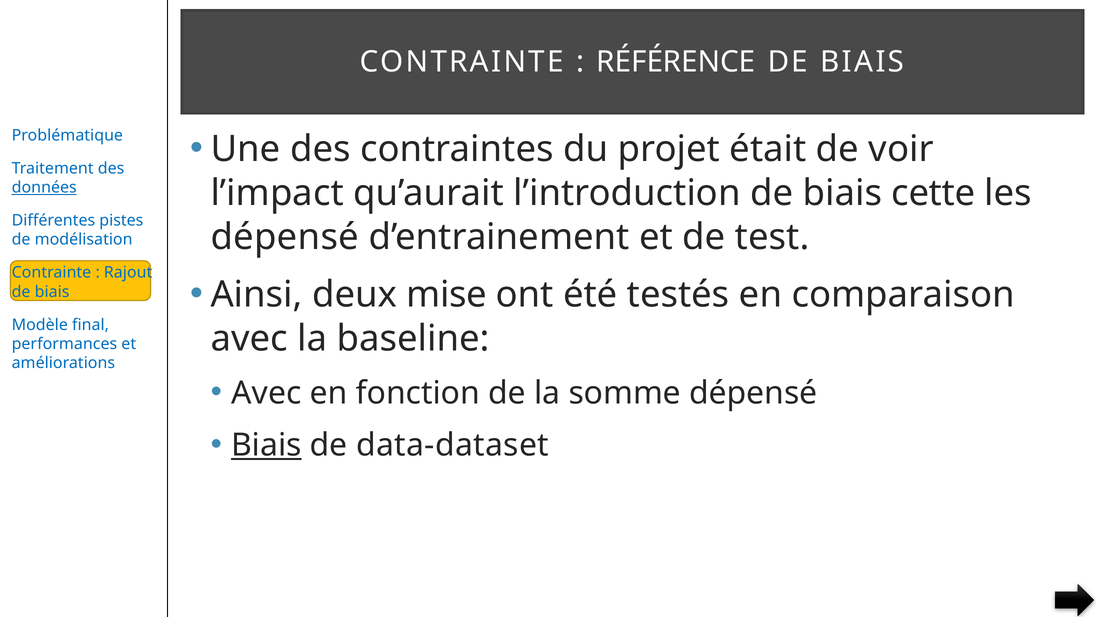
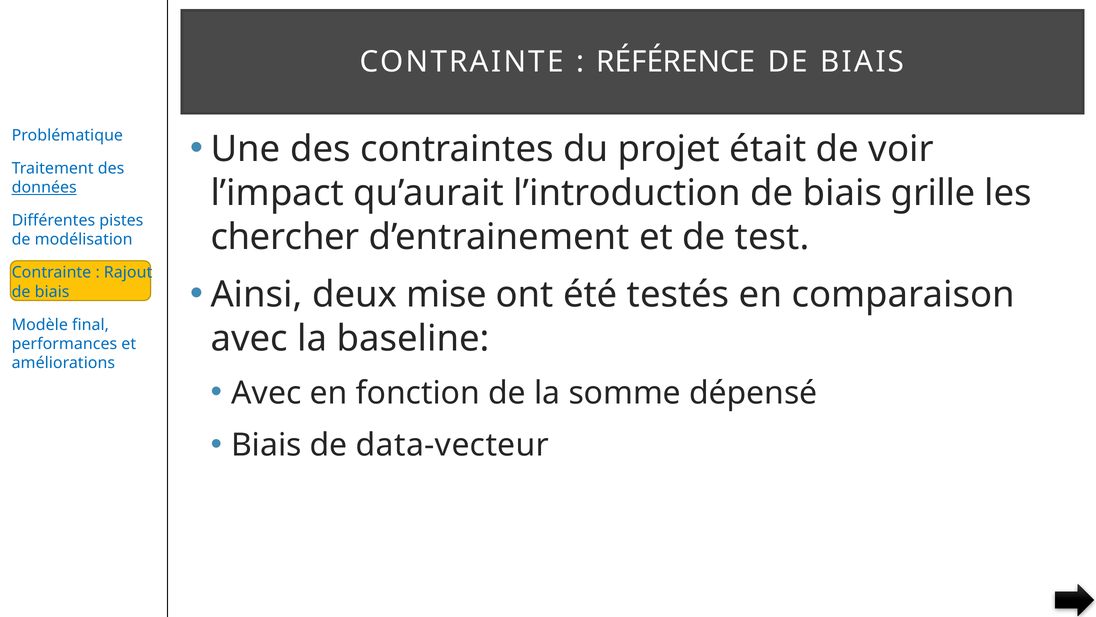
cette: cette -> grille
dépensé at (285, 237): dépensé -> chercher
Biais at (266, 445) underline: present -> none
data-dataset: data-dataset -> data-vecteur
